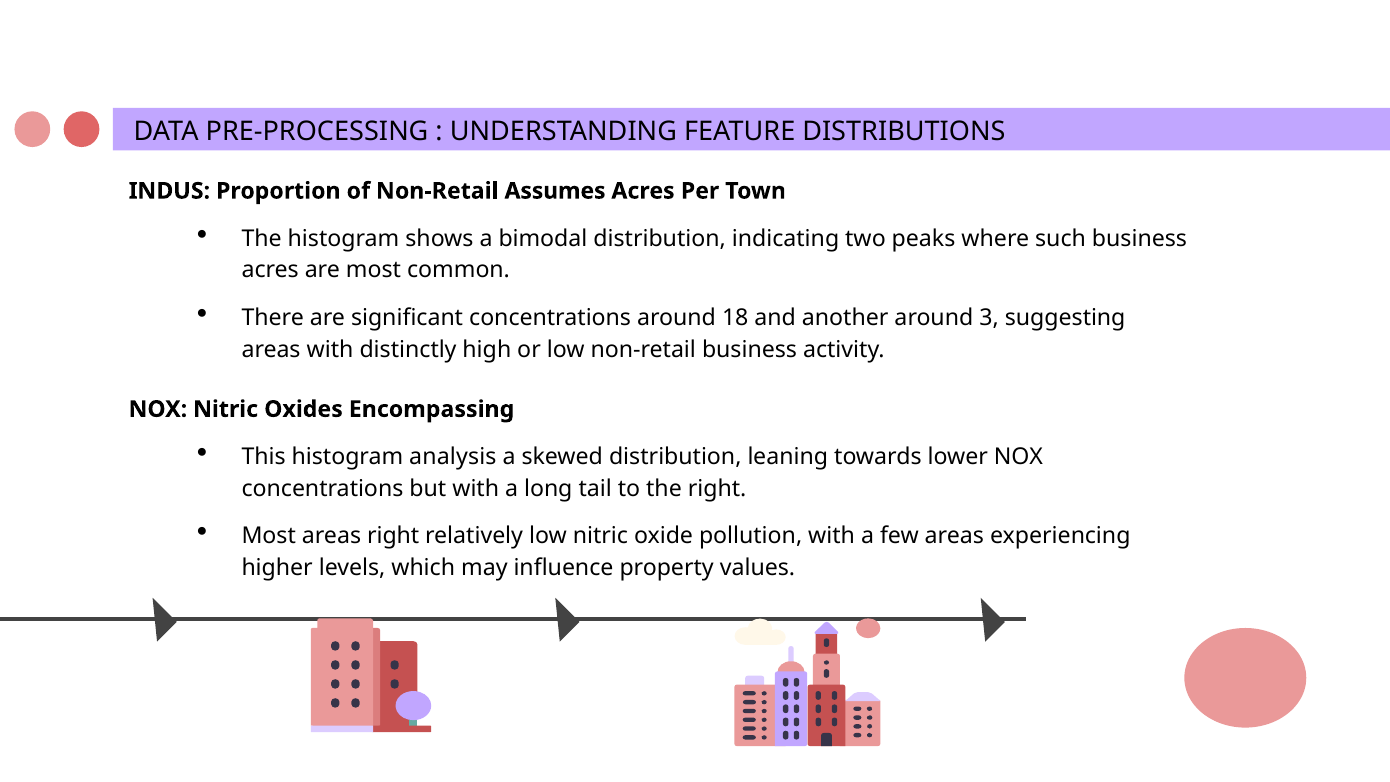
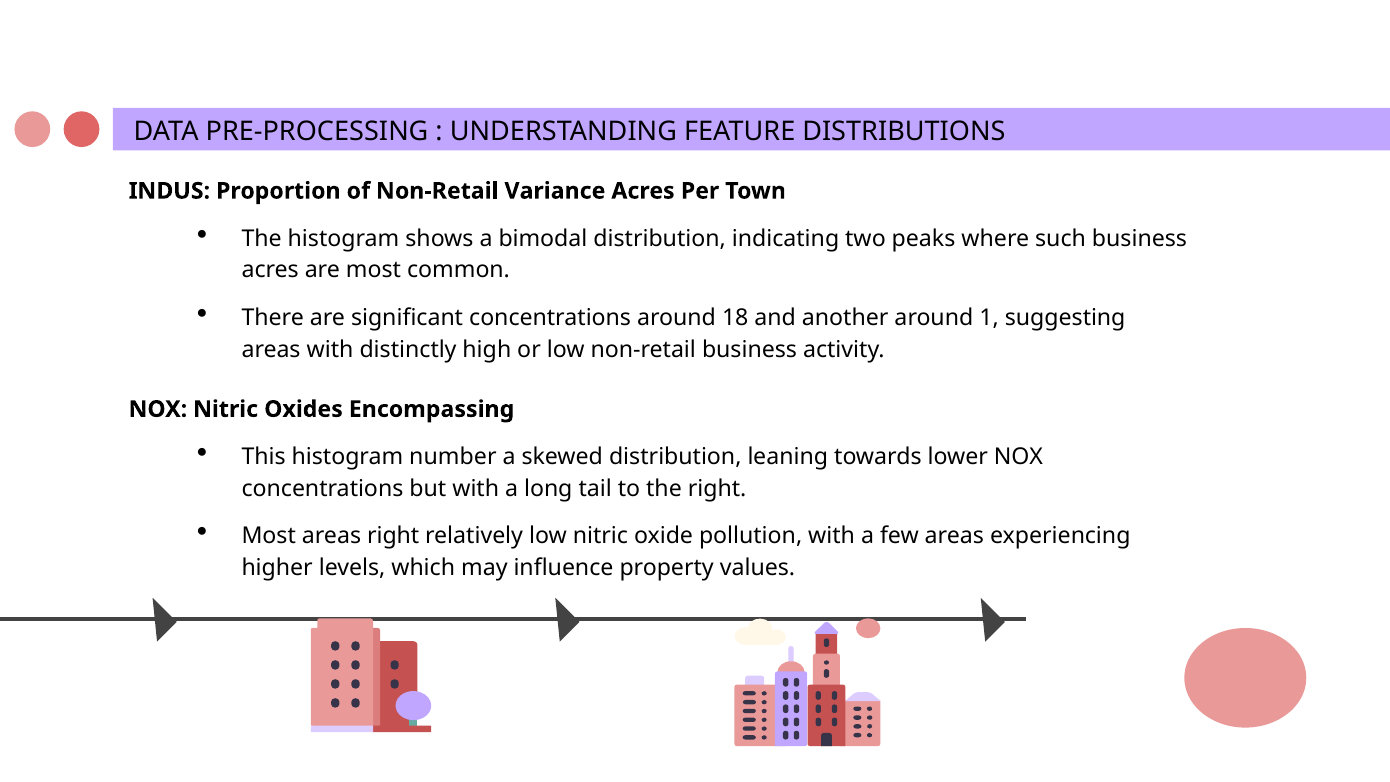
Assumes: Assumes -> Variance
3: 3 -> 1
analysis: analysis -> number
